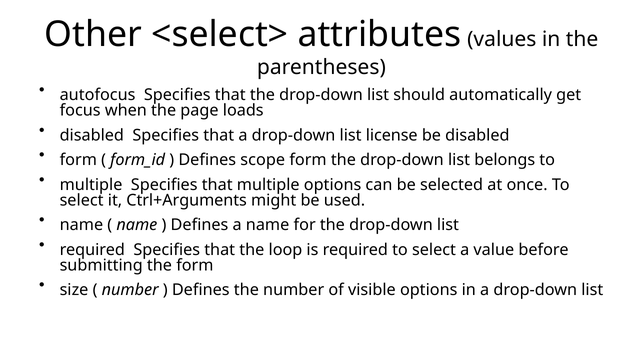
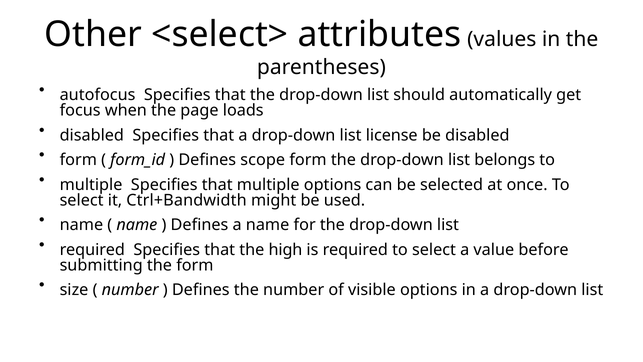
Ctrl+Arguments: Ctrl+Arguments -> Ctrl+Bandwidth
loop: loop -> high
